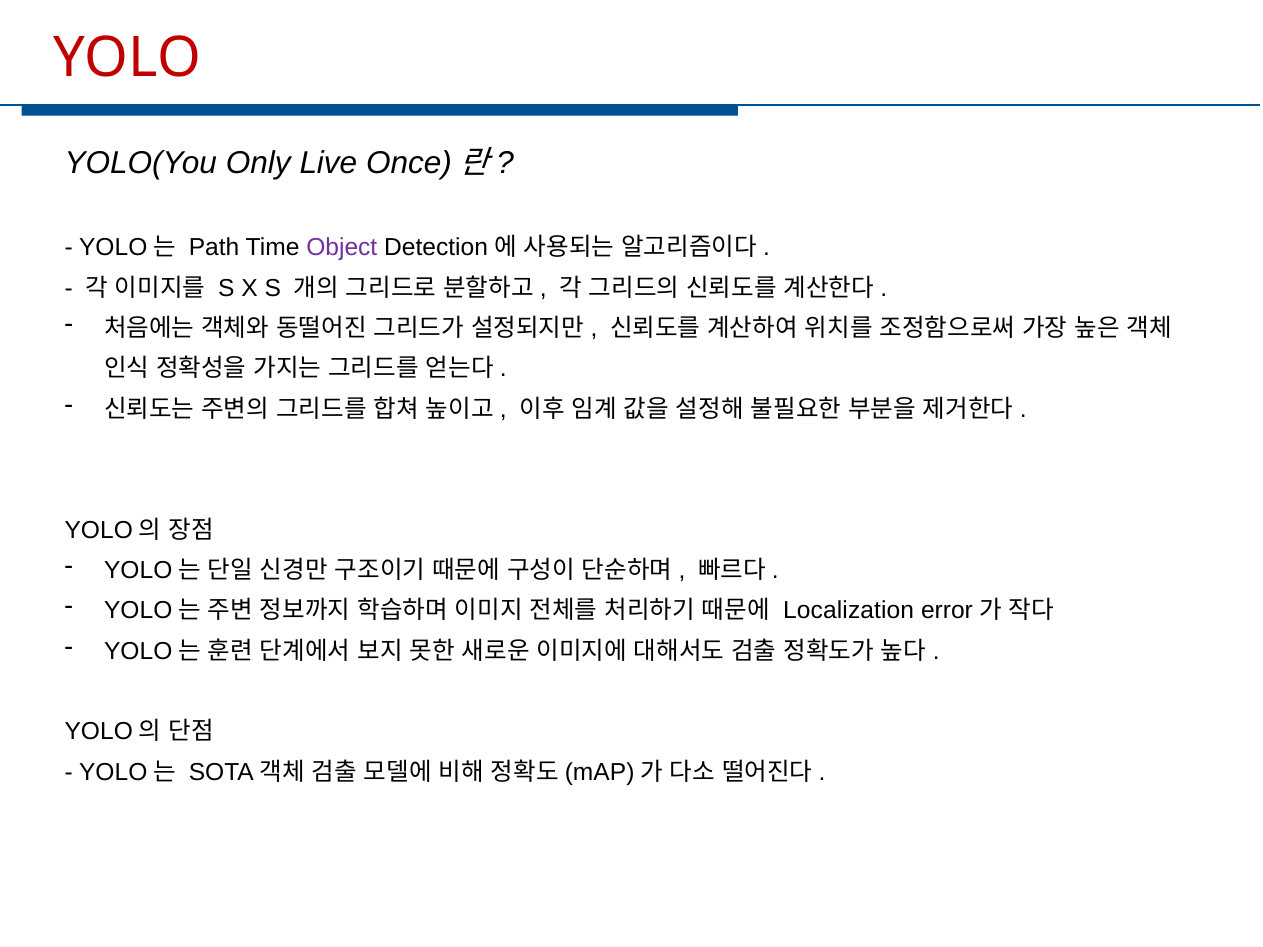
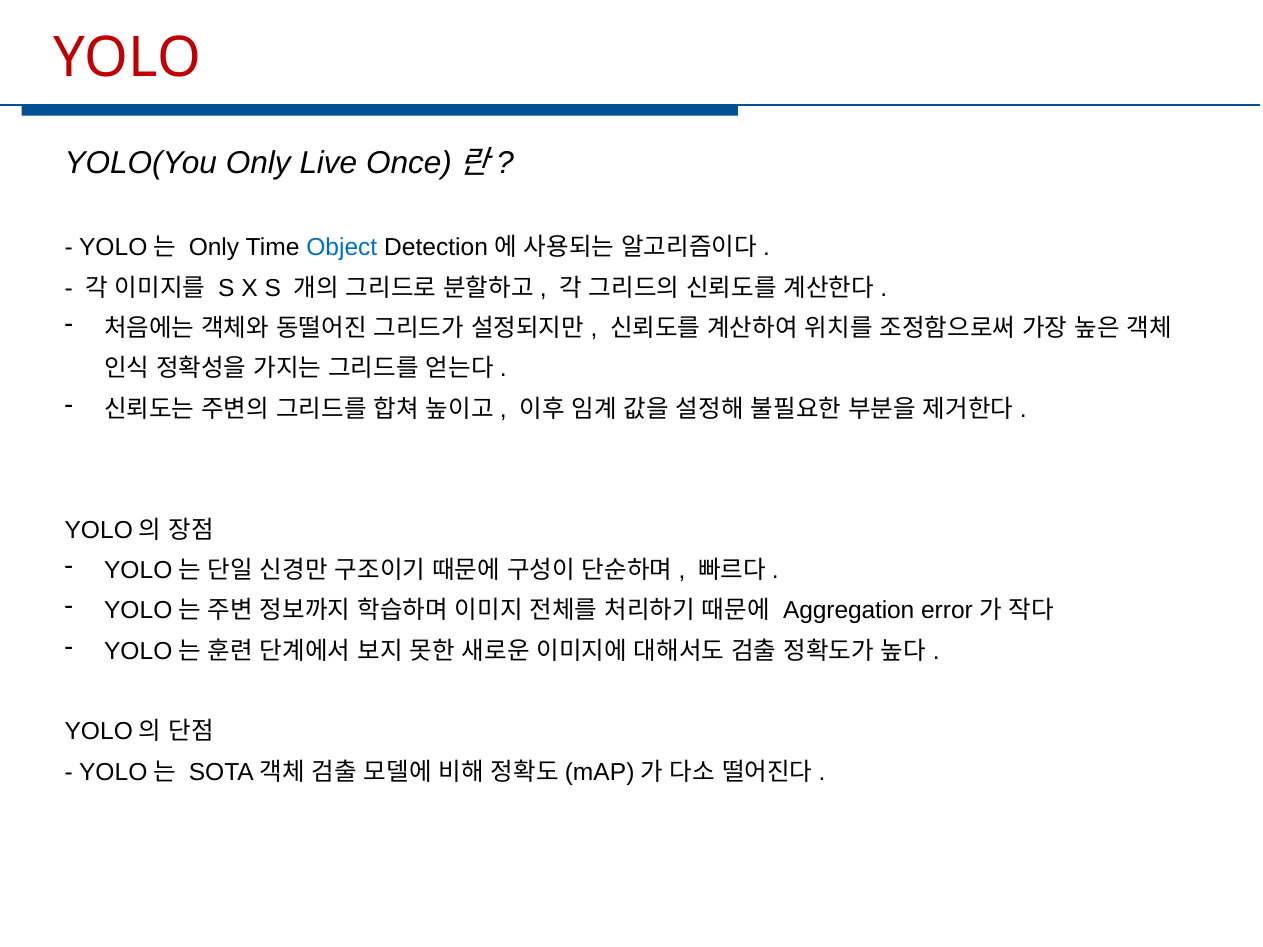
Path at (214, 248): Path -> Only
Object colour: purple -> blue
Localization: Localization -> Aggregation
